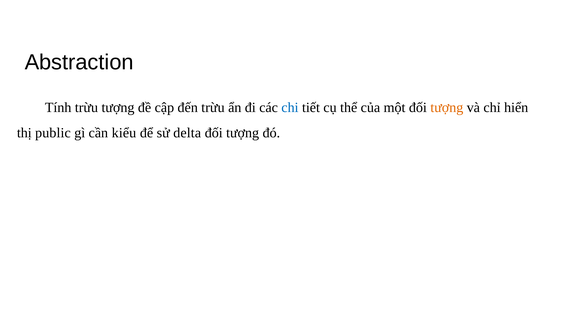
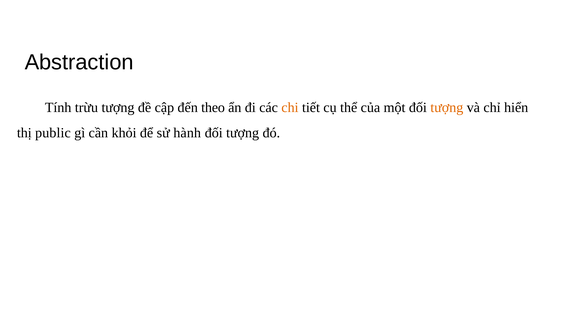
đến trừu: trừu -> theo
chi colour: blue -> orange
kiểu: kiểu -> khỏi
delta: delta -> hành
